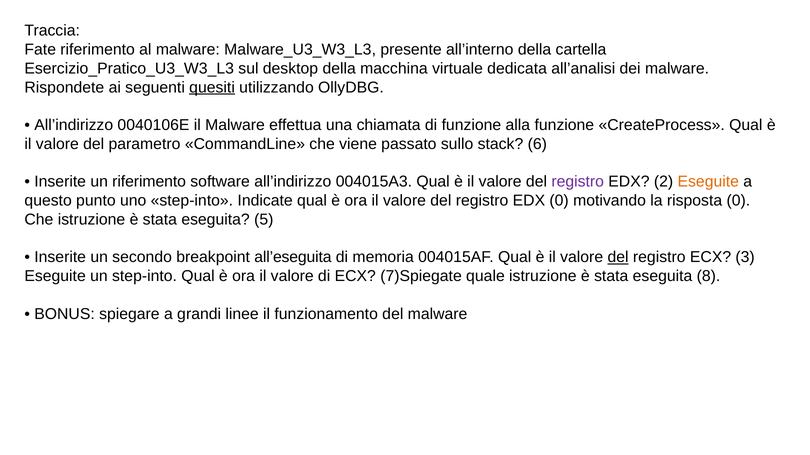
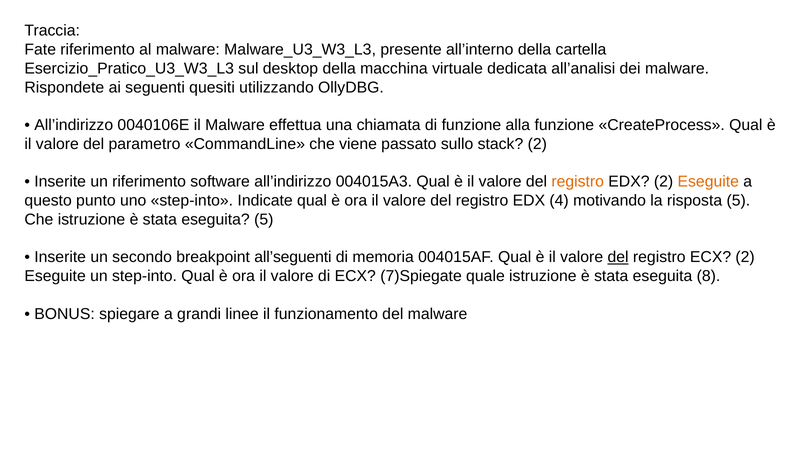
quesiti underline: present -> none
stack 6: 6 -> 2
registro at (578, 182) colour: purple -> orange
EDX 0: 0 -> 4
risposta 0: 0 -> 5
all’eseguita: all’eseguita -> all’seguenti
ECX 3: 3 -> 2
